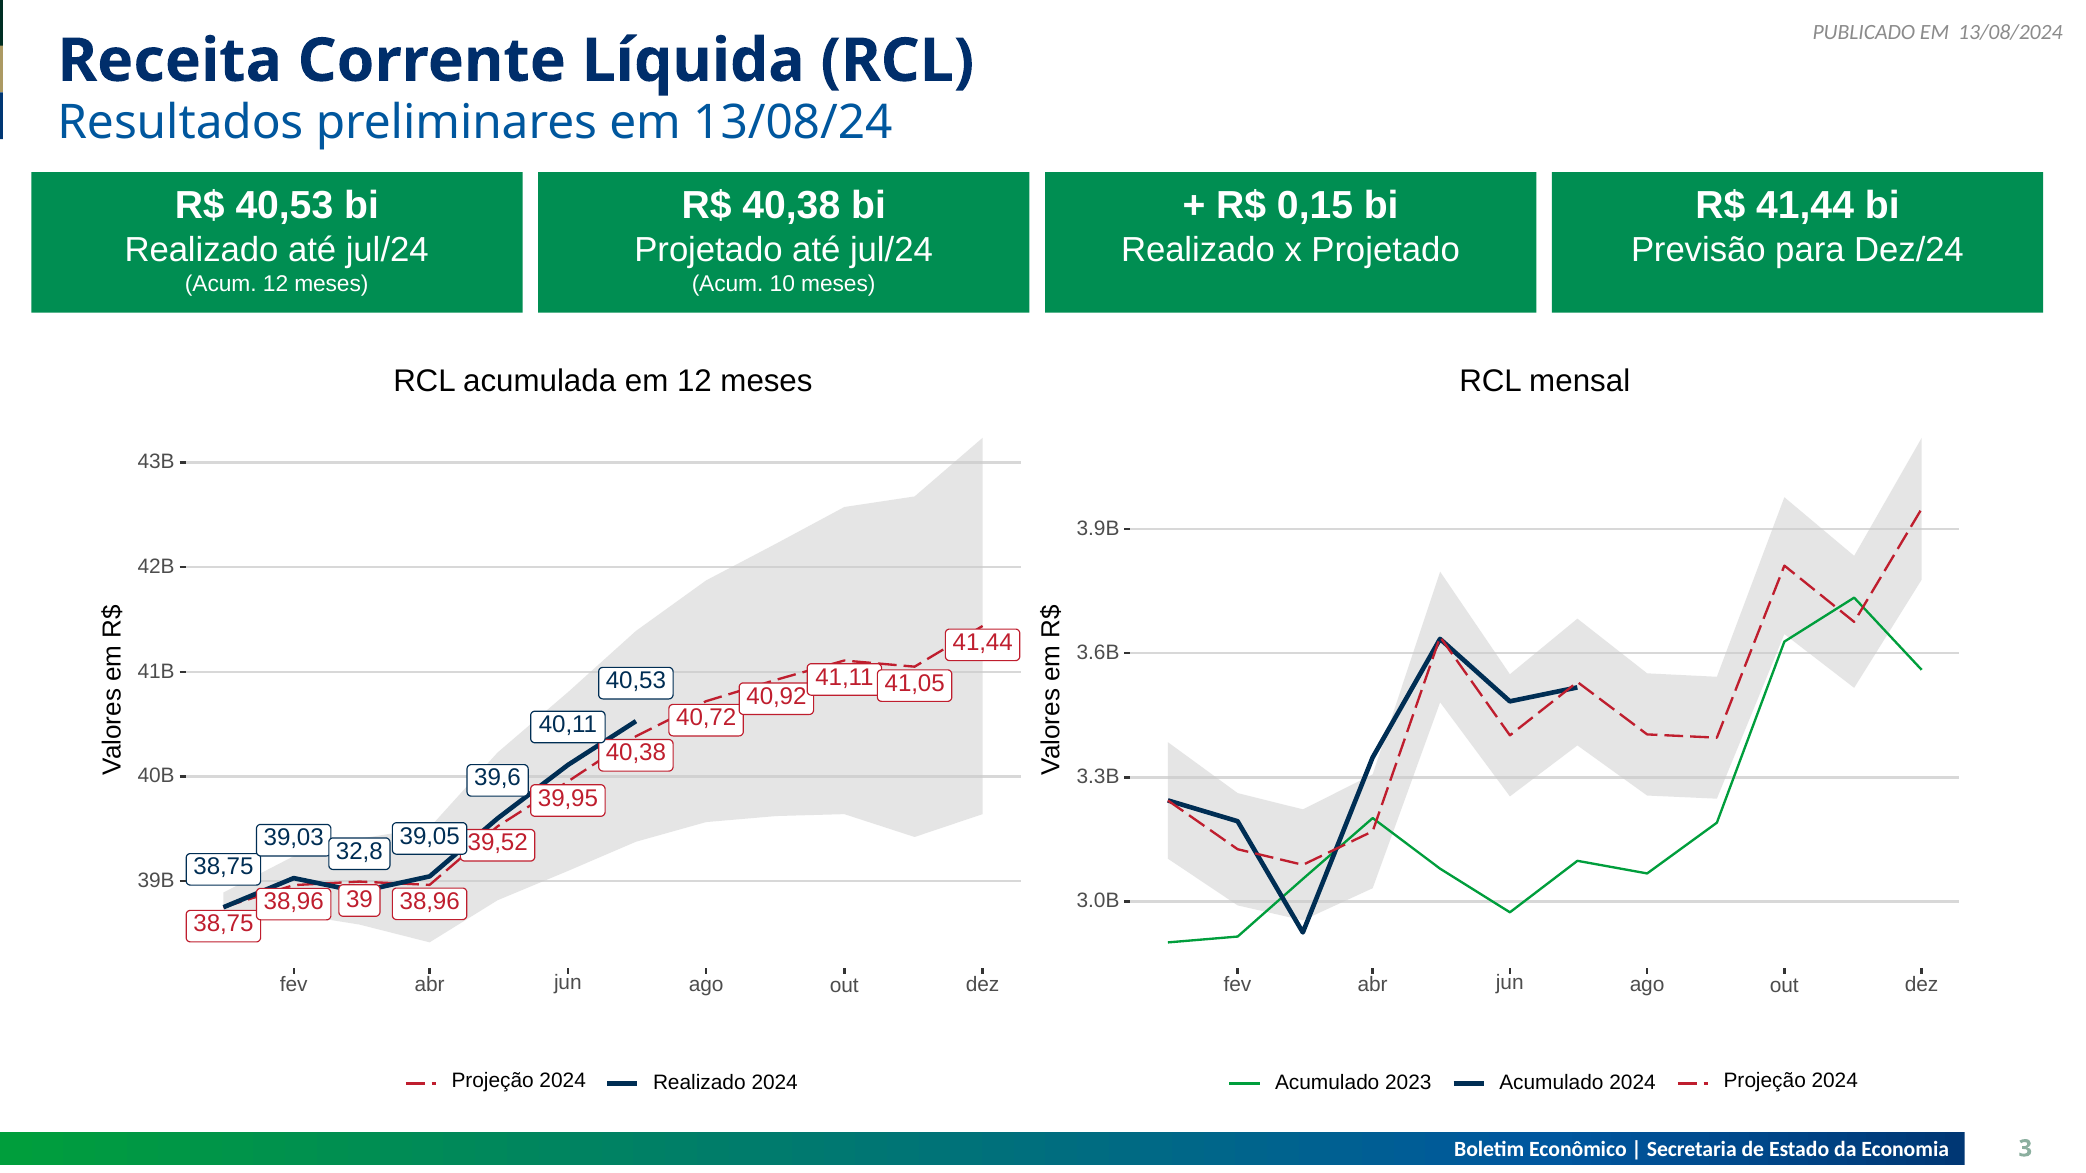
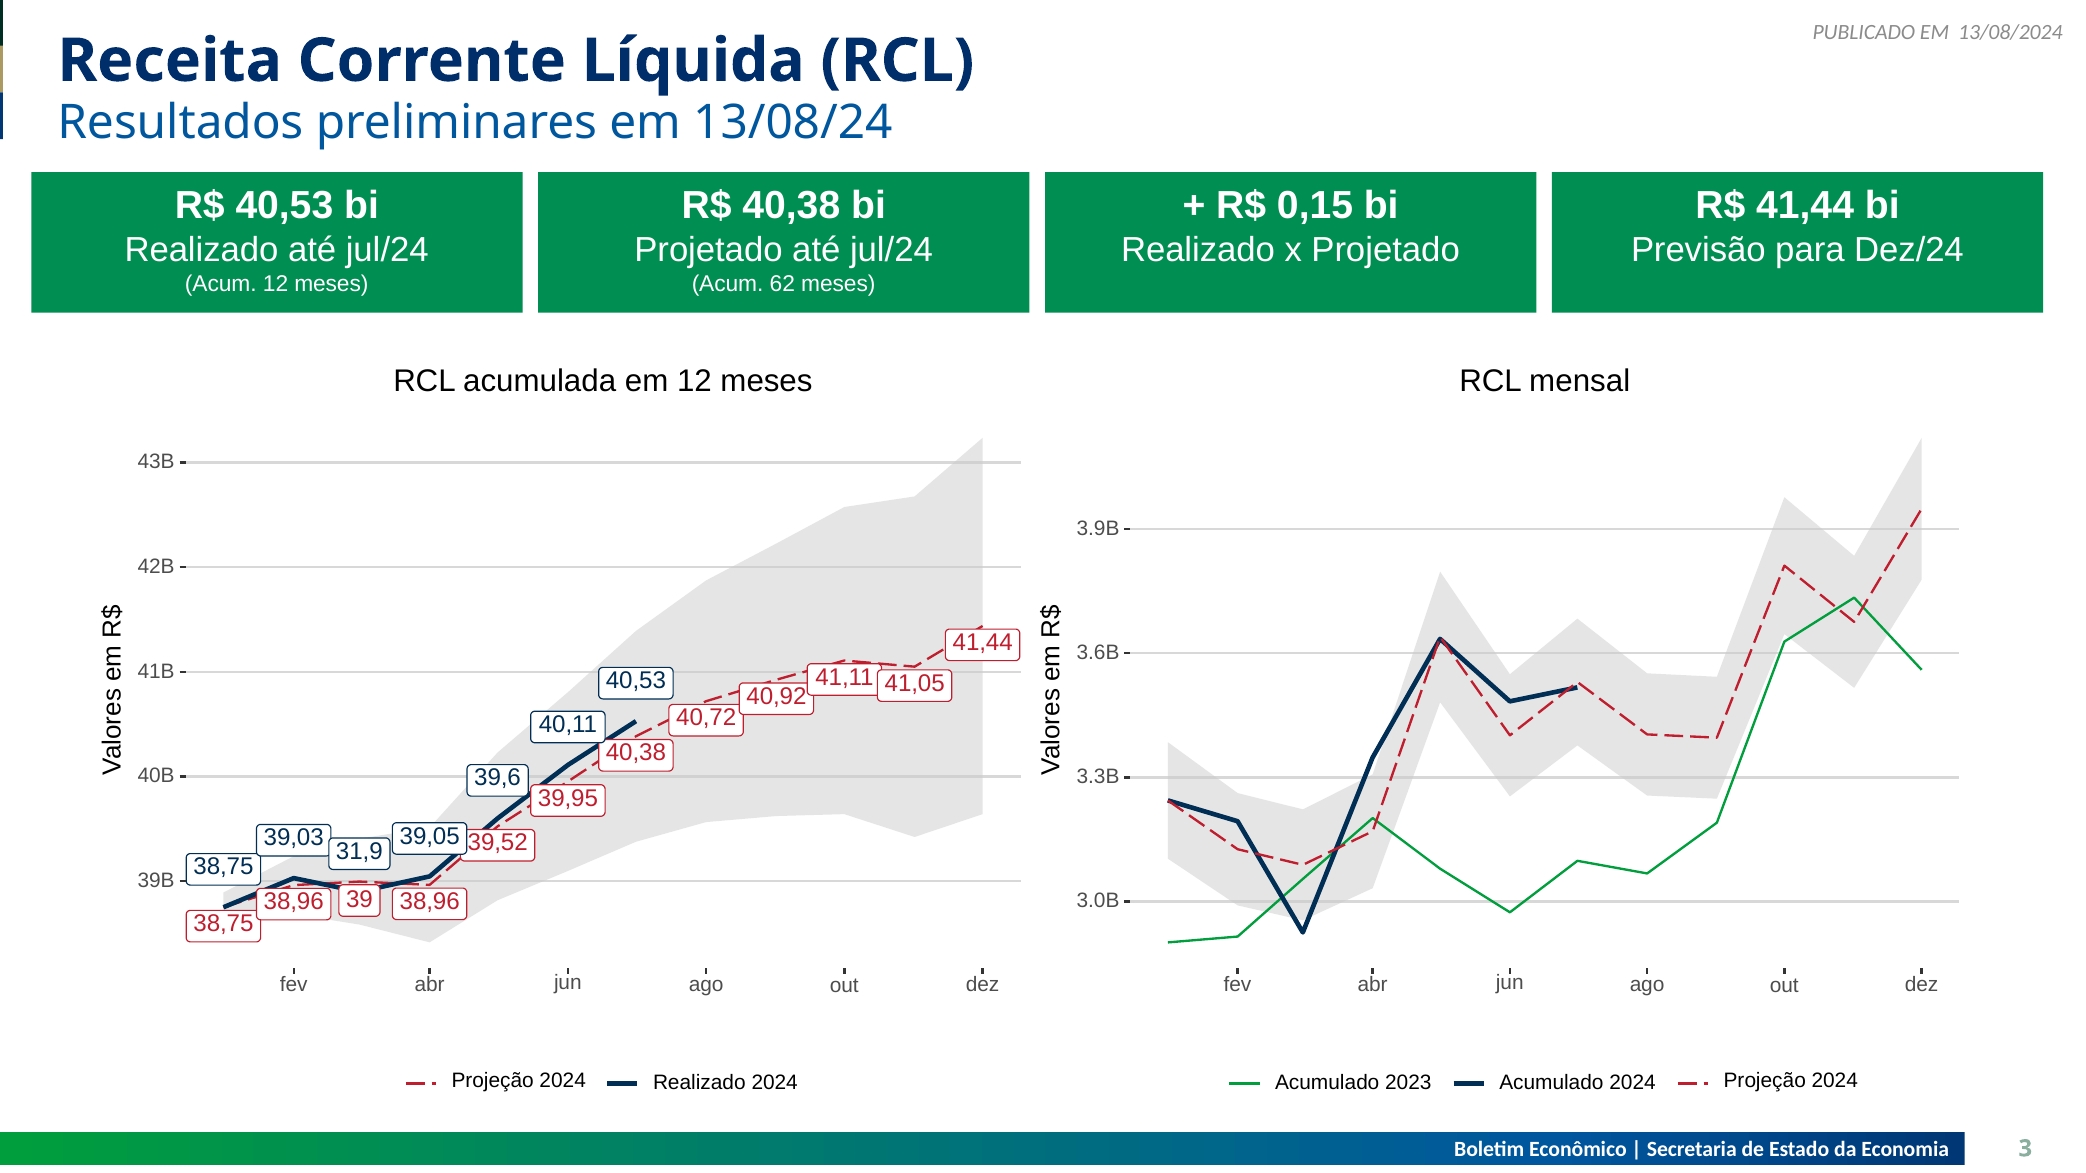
10: 10 -> 62
32,8: 32,8 -> 31,9
